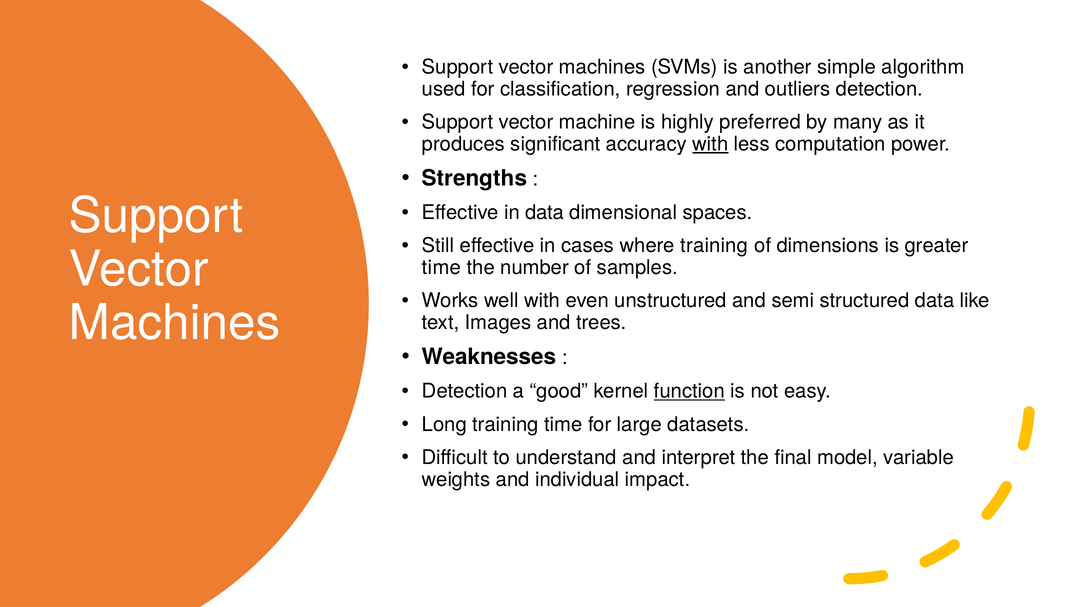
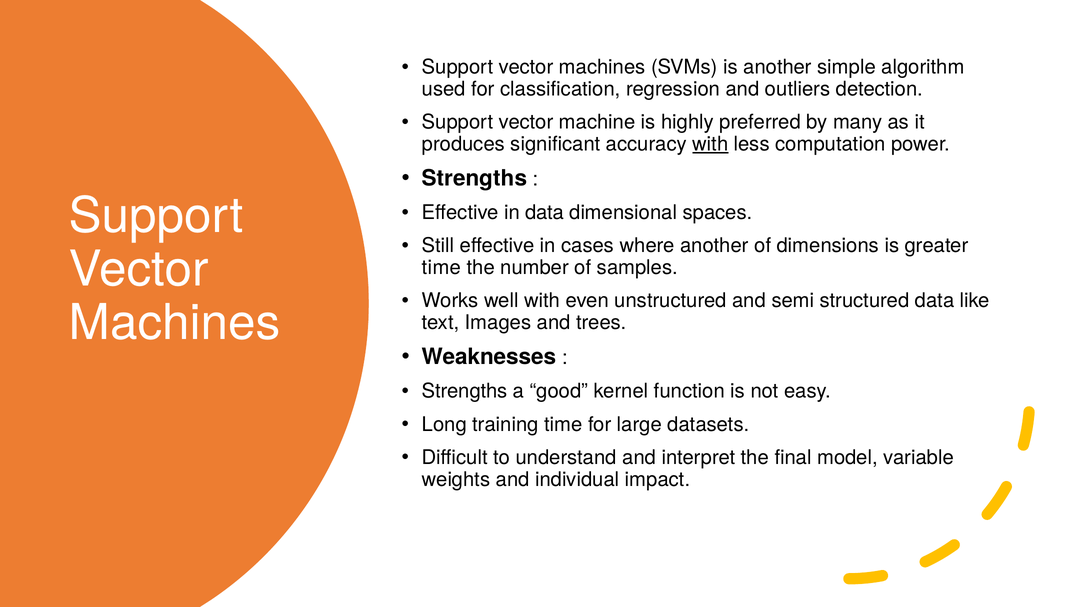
where training: training -> another
Detection at (465, 391): Detection -> Strengths
function underline: present -> none
